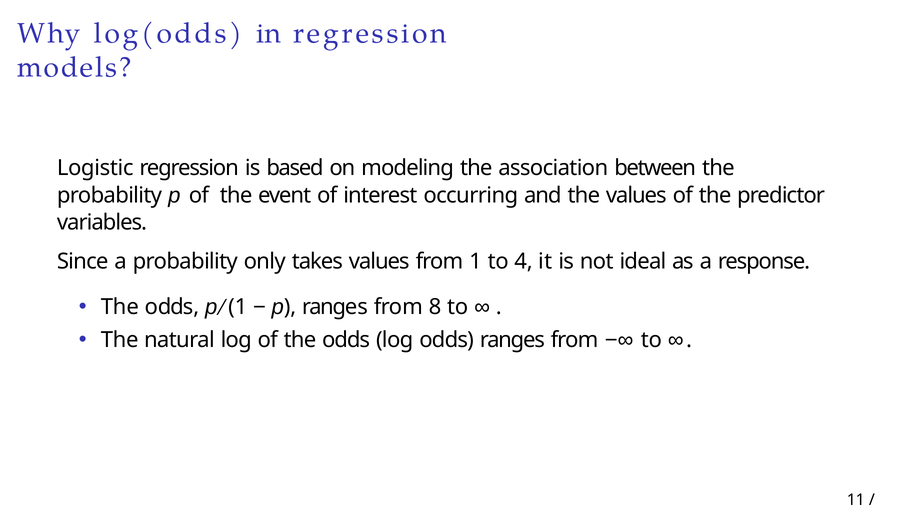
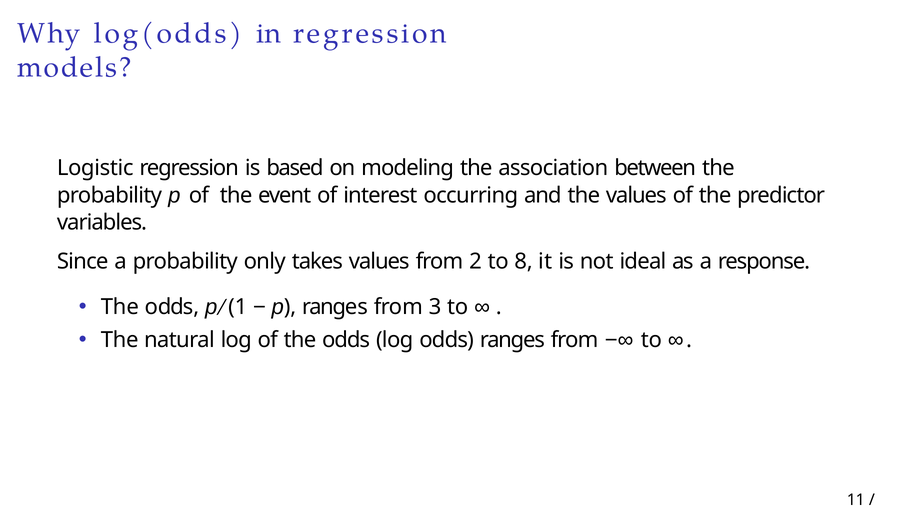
1: 1 -> 2
4: 4 -> 8
8: 8 -> 3
